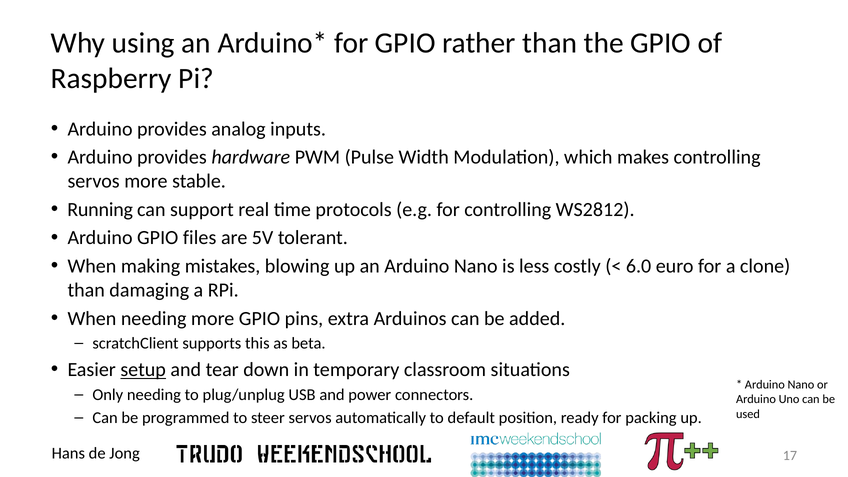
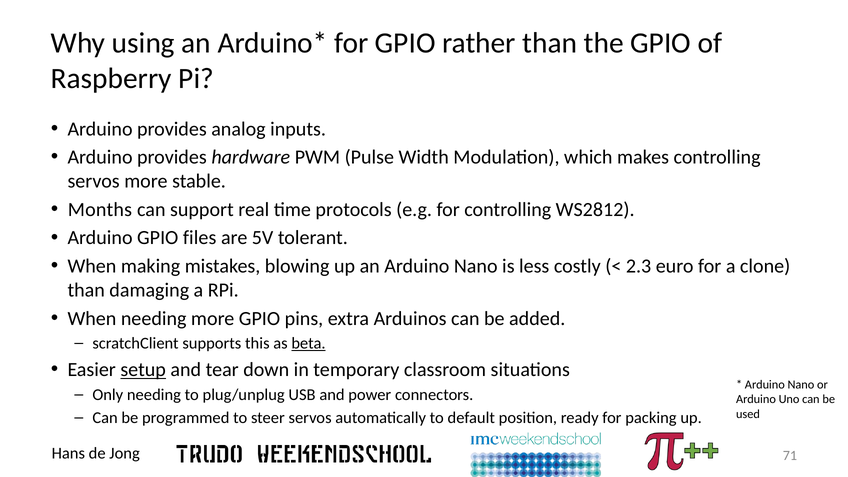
Running: Running -> Months
6.0: 6.0 -> 2.3
beta underline: none -> present
17: 17 -> 71
